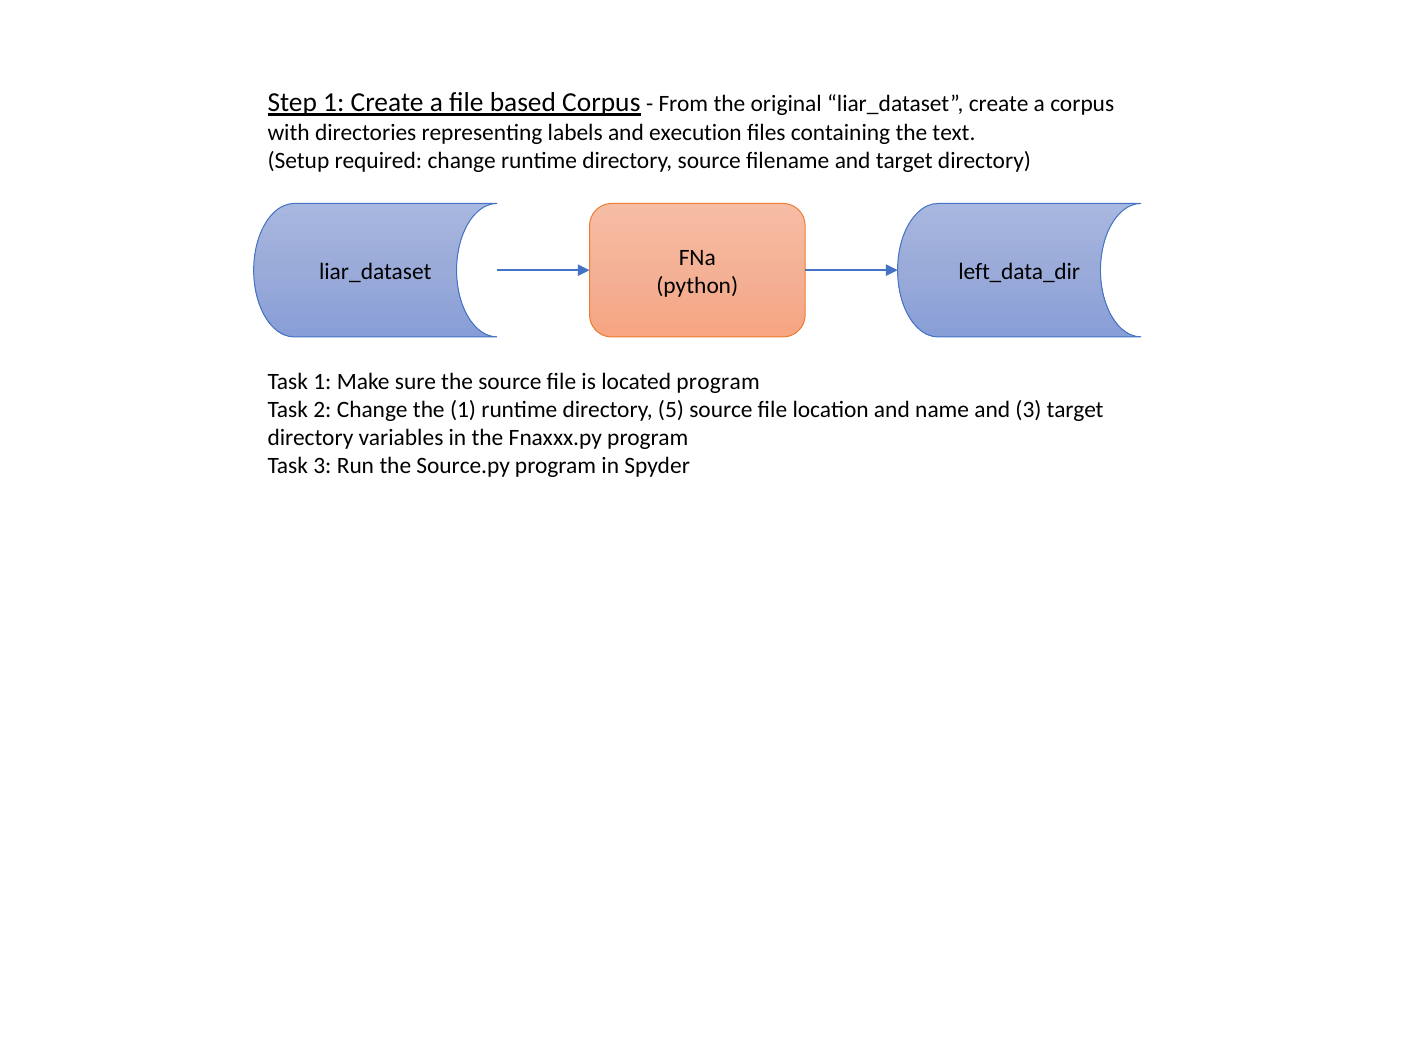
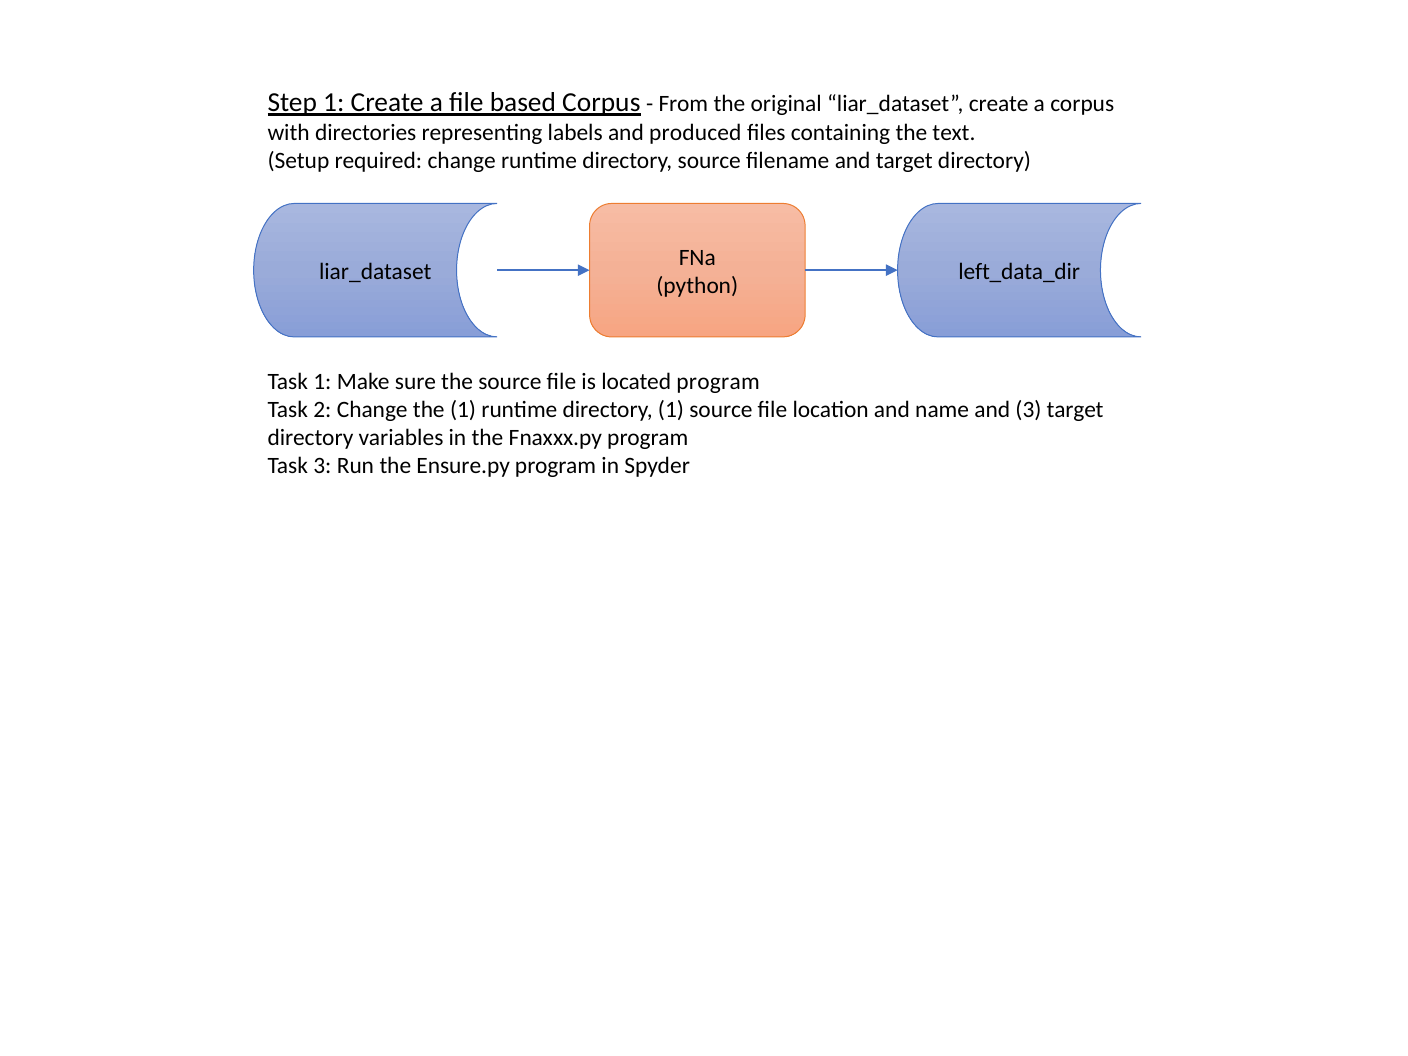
execution: execution -> produced
directory 5: 5 -> 1
Source.py: Source.py -> Ensure.py
